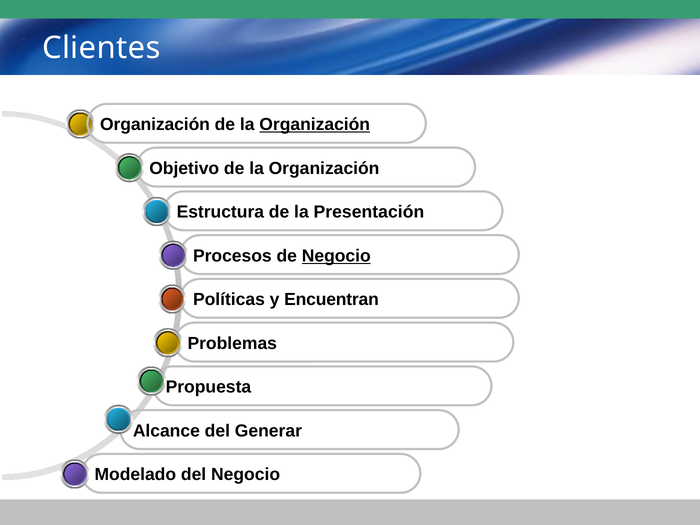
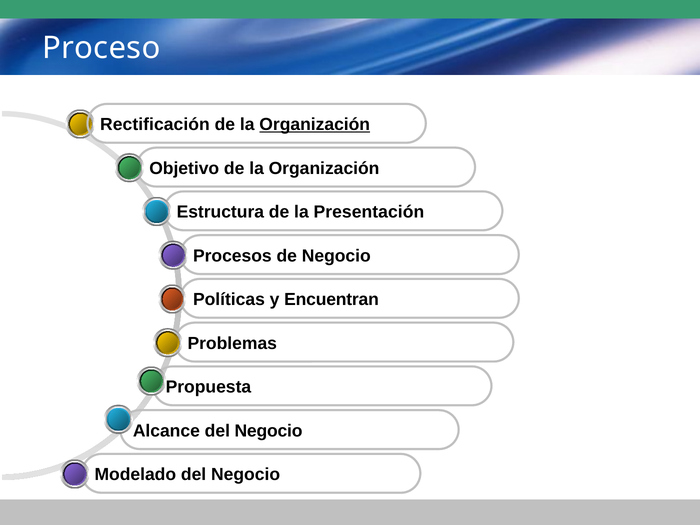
Clientes: Clientes -> Proceso
Organización at (155, 125): Organización -> Rectificación
Negocio at (336, 256) underline: present -> none
Generar at (268, 431): Generar -> Negocio
